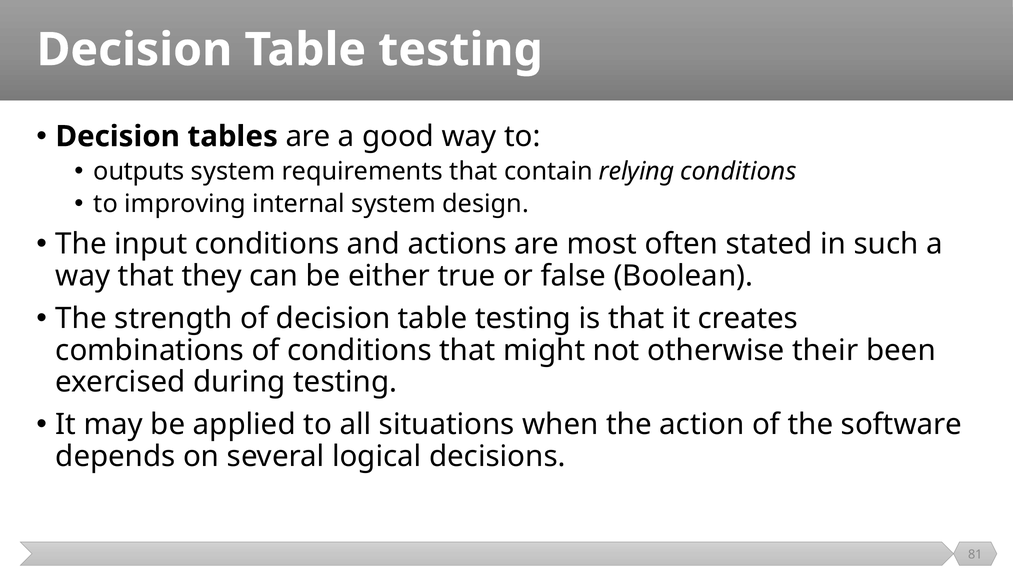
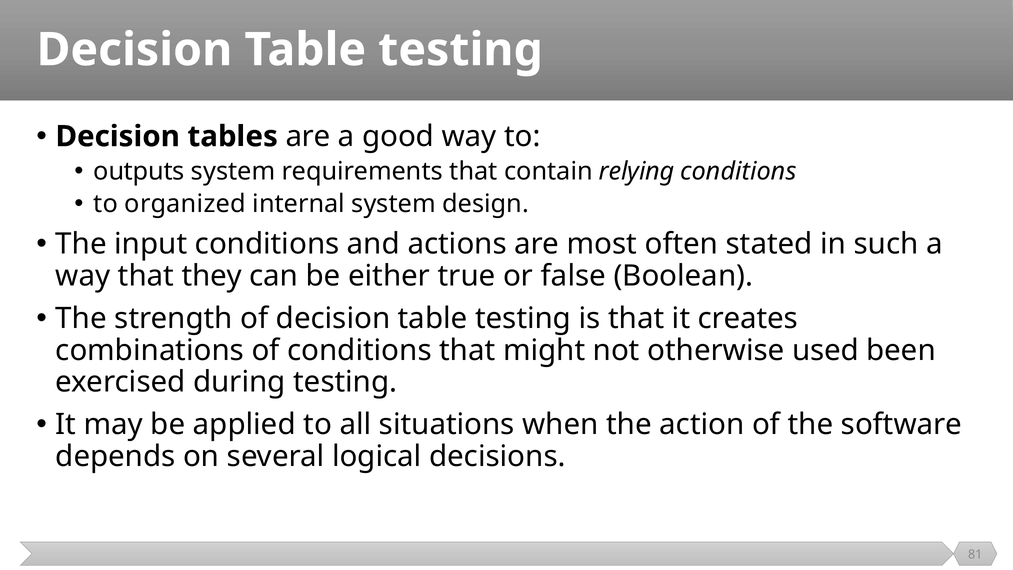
improving: improving -> organized
their: their -> used
